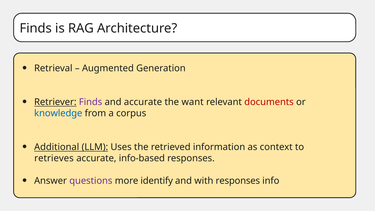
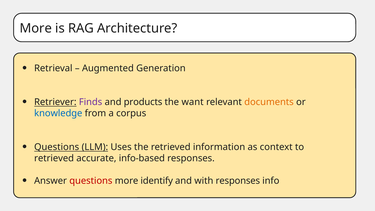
Finds at (36, 28): Finds -> More
and accurate: accurate -> products
documents colour: red -> orange
Additional at (57, 147): Additional -> Questions
retrieves at (54, 158): retrieves -> retrieved
questions at (91, 181) colour: purple -> red
